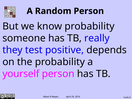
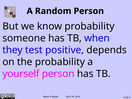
really: really -> when
